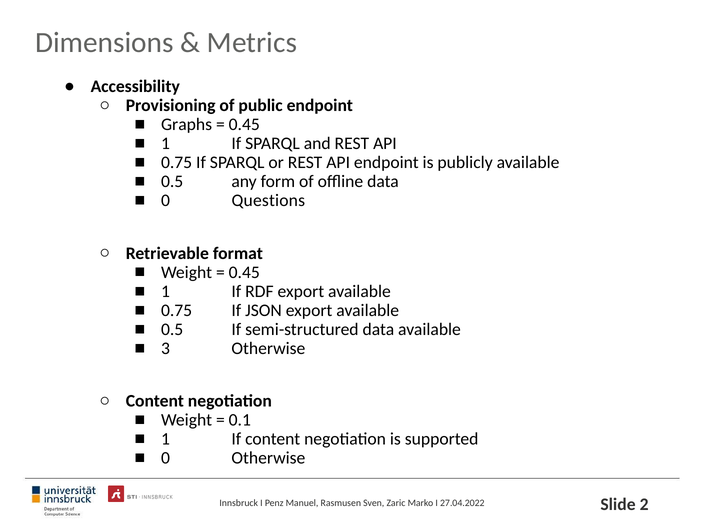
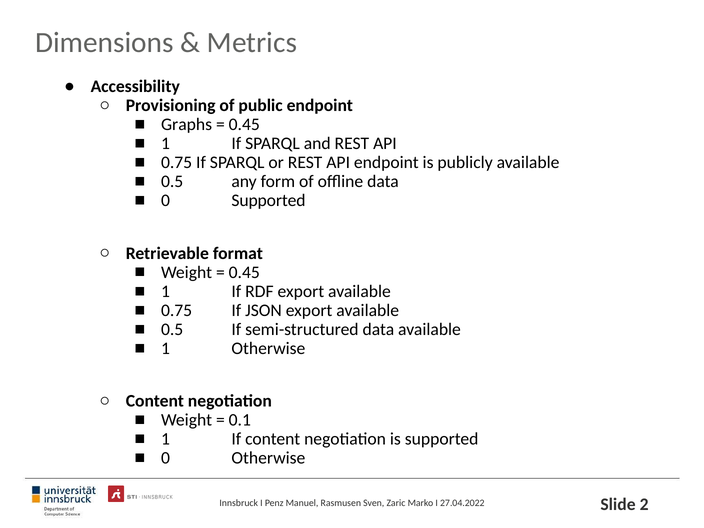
0 Questions: Questions -> Supported
3 at (165, 348): 3 -> 1
